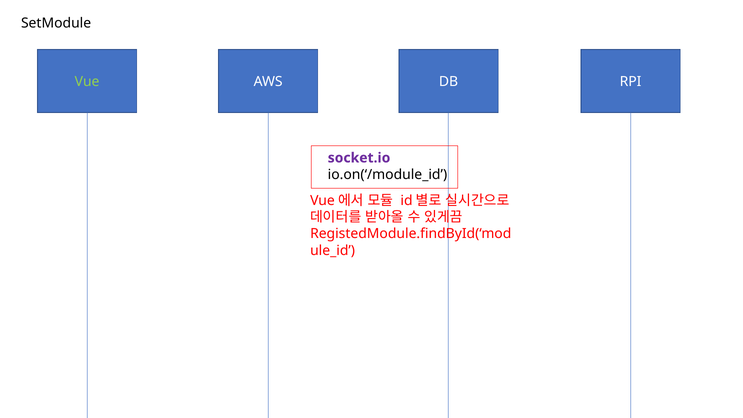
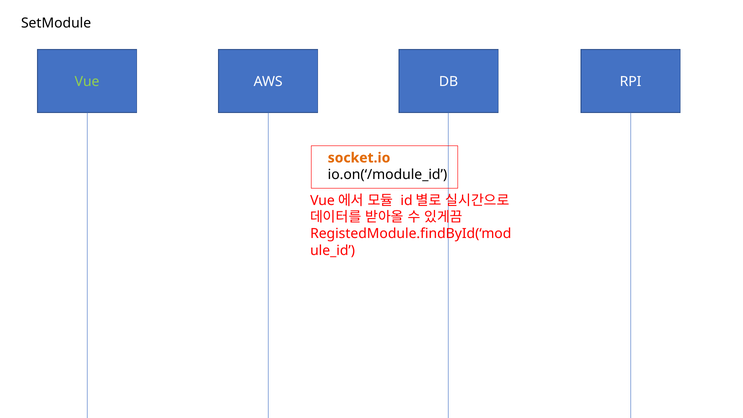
socket.io colour: purple -> orange
